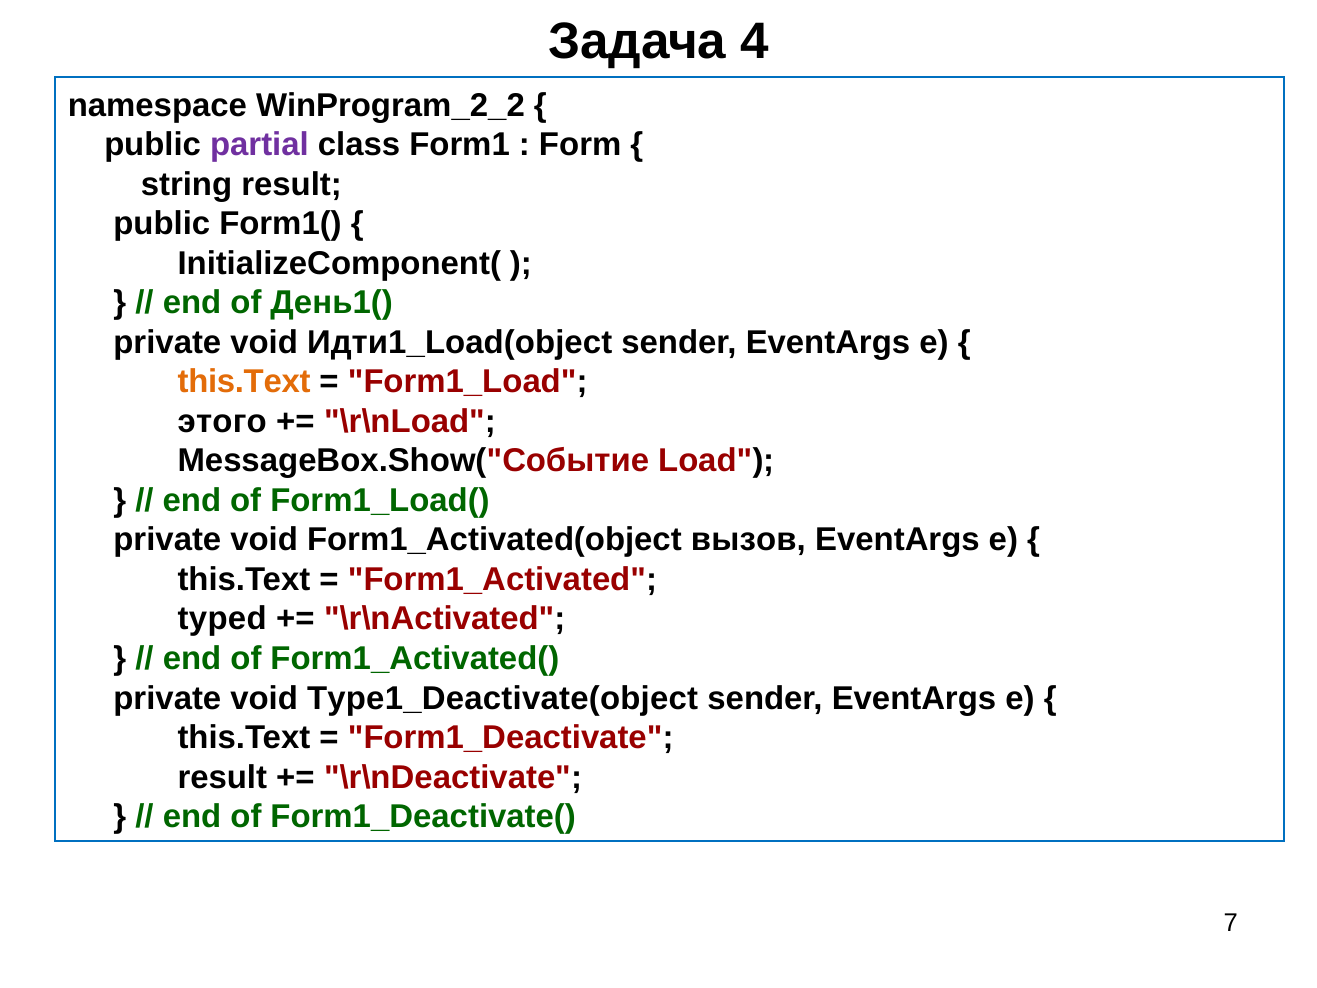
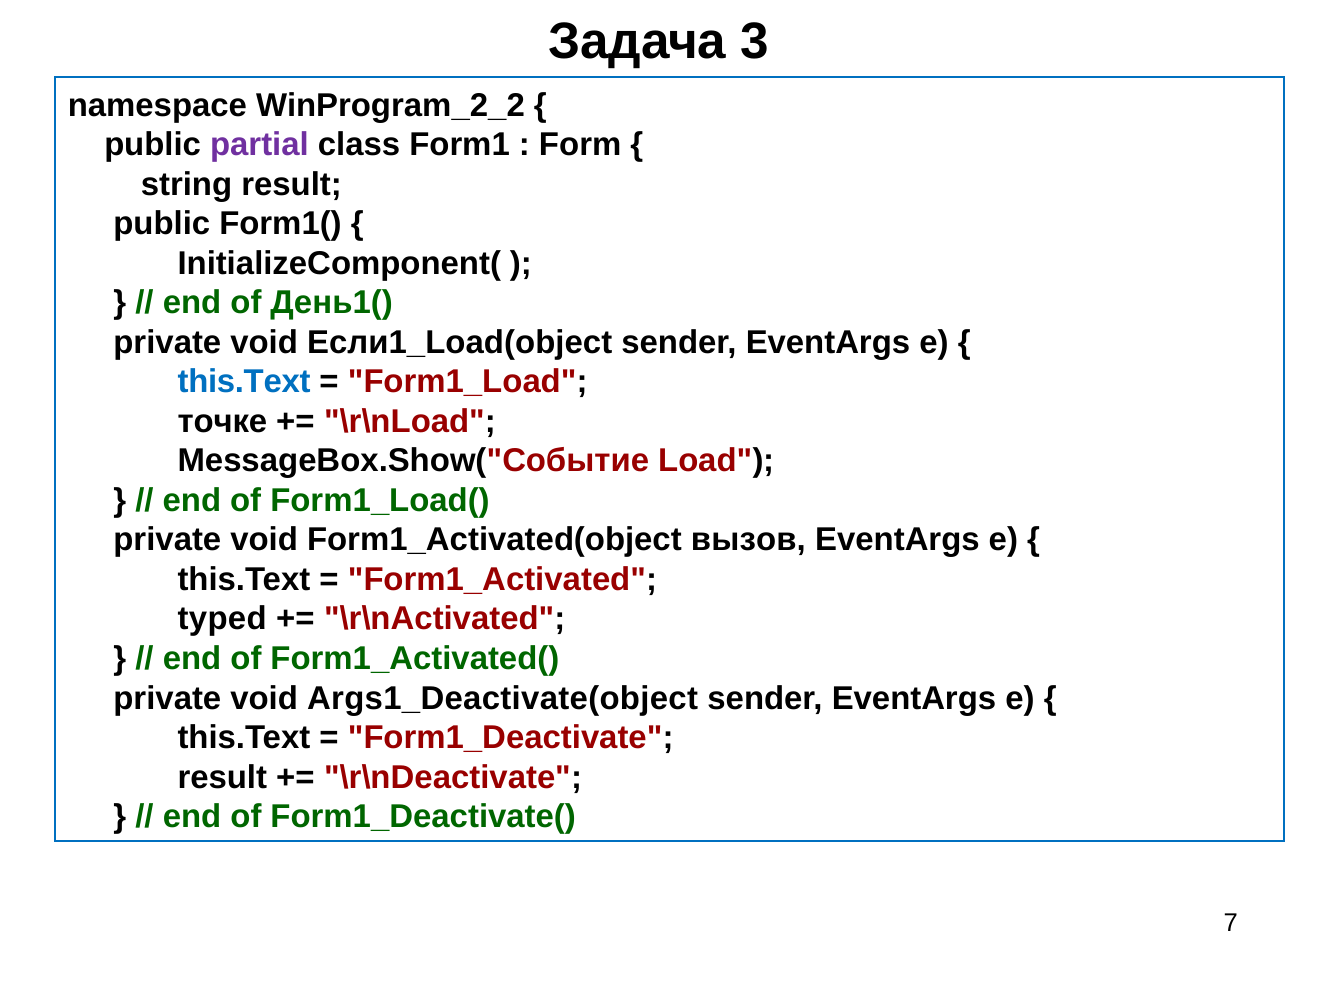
4: 4 -> 3
Идти1_Load(object: Идти1_Load(object -> Если1_Load(object
this.Text at (244, 382) colour: orange -> blue
этого: этого -> точке
Type1_Deactivate(object: Type1_Deactivate(object -> Args1_Deactivate(object
